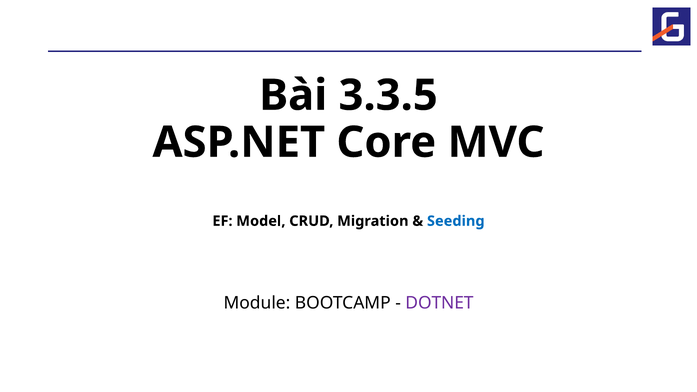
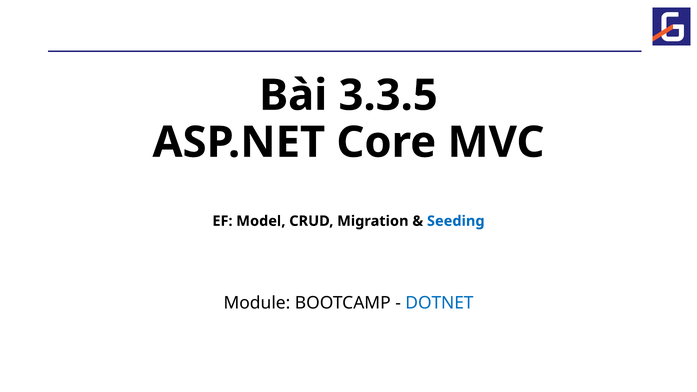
DOTNET colour: purple -> blue
